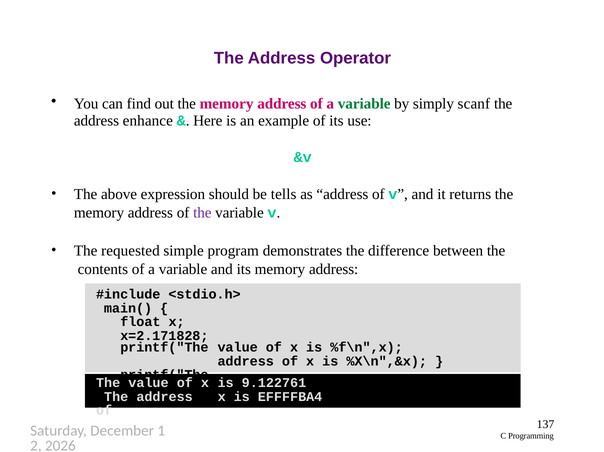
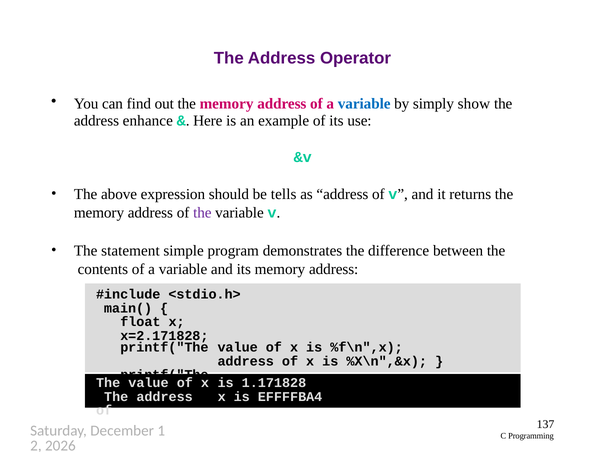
variable at (364, 104) colour: green -> blue
scanf: scanf -> show
requested: requested -> statement
9.122761: 9.122761 -> 1.171828
